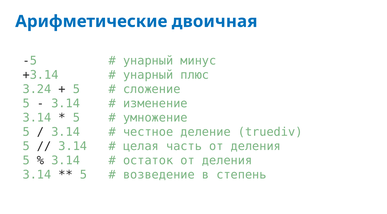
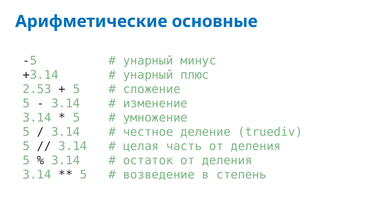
двоичная: двоичная -> основные
3.24: 3.24 -> 2.53
